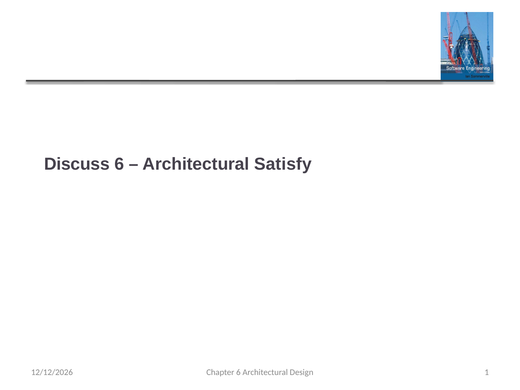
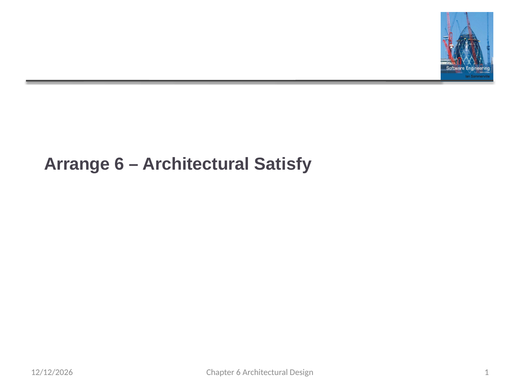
Discuss: Discuss -> Arrange
